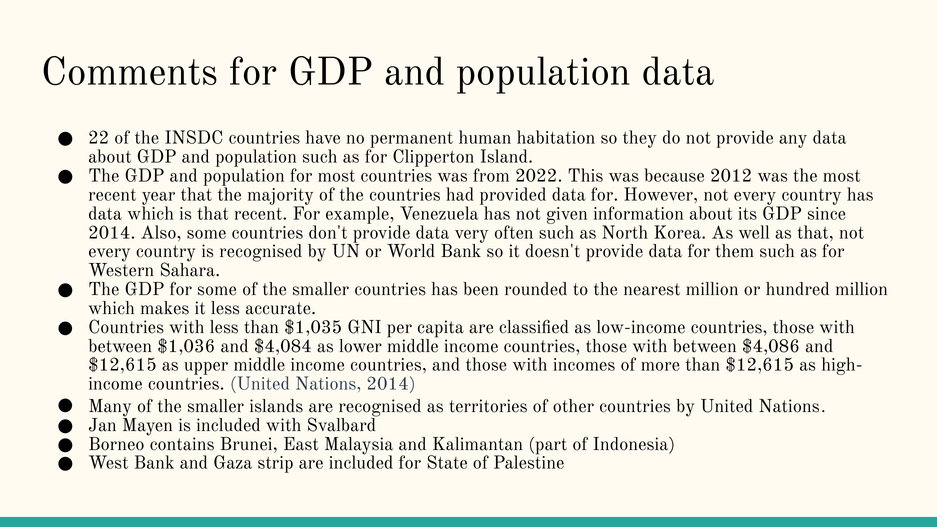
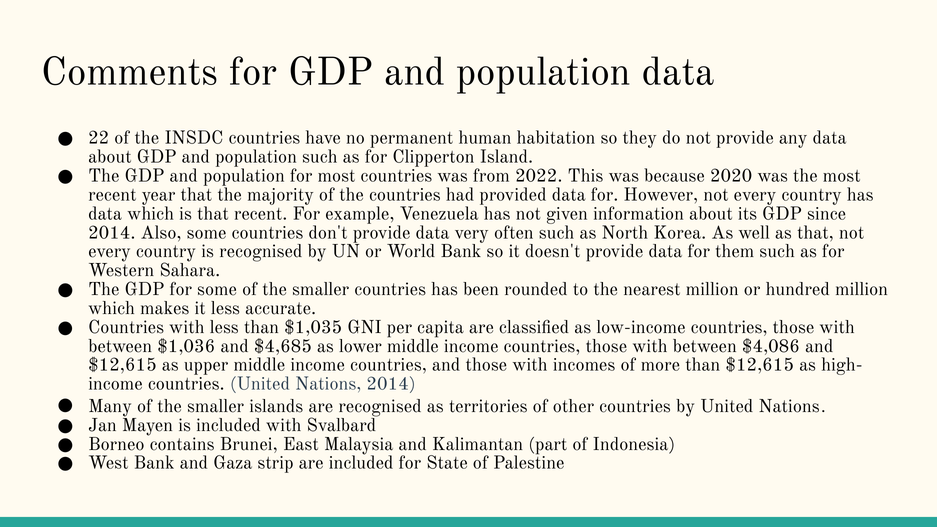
2012: 2012 -> 2020
$4,084: $4,084 -> $4,685
